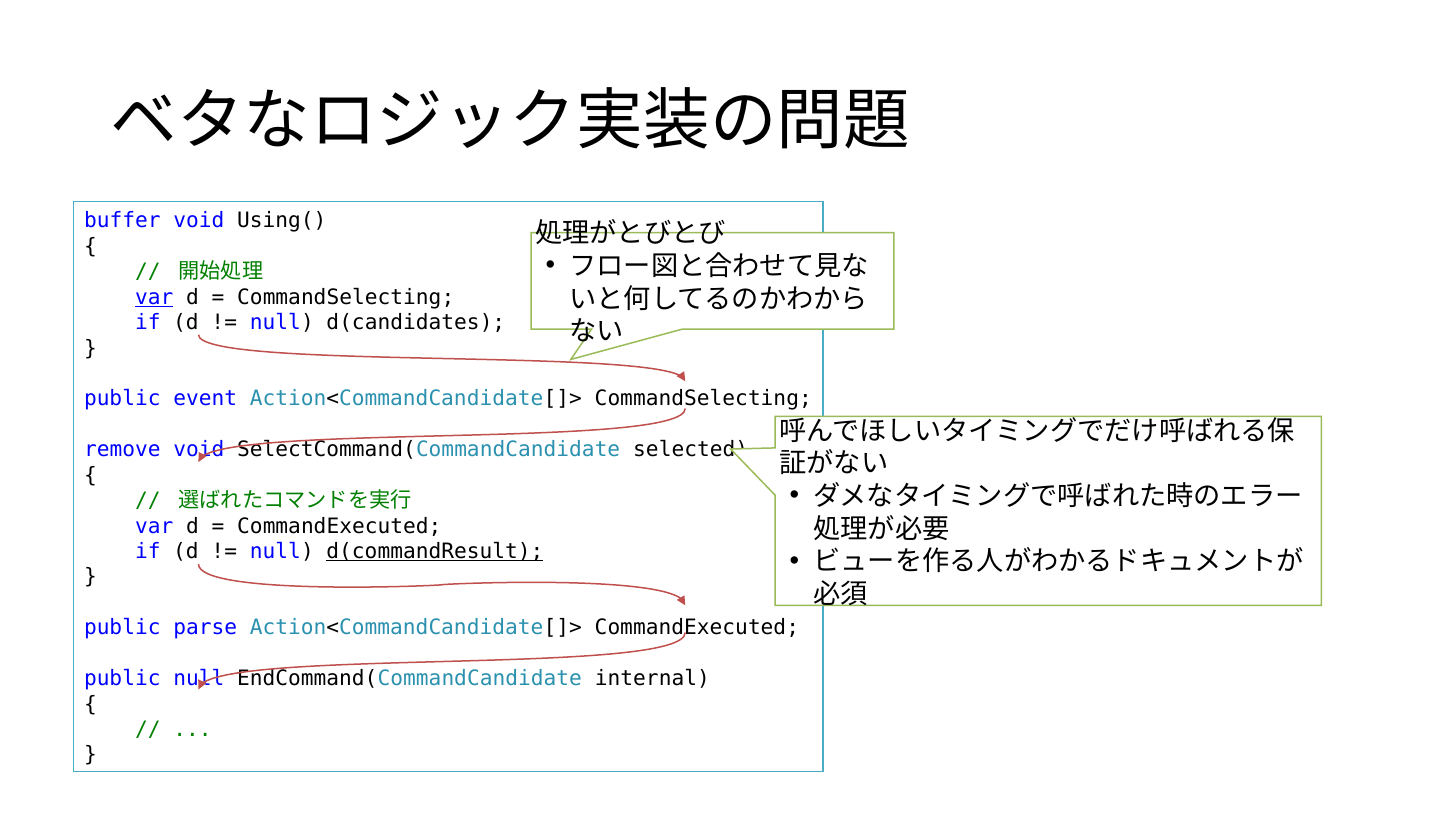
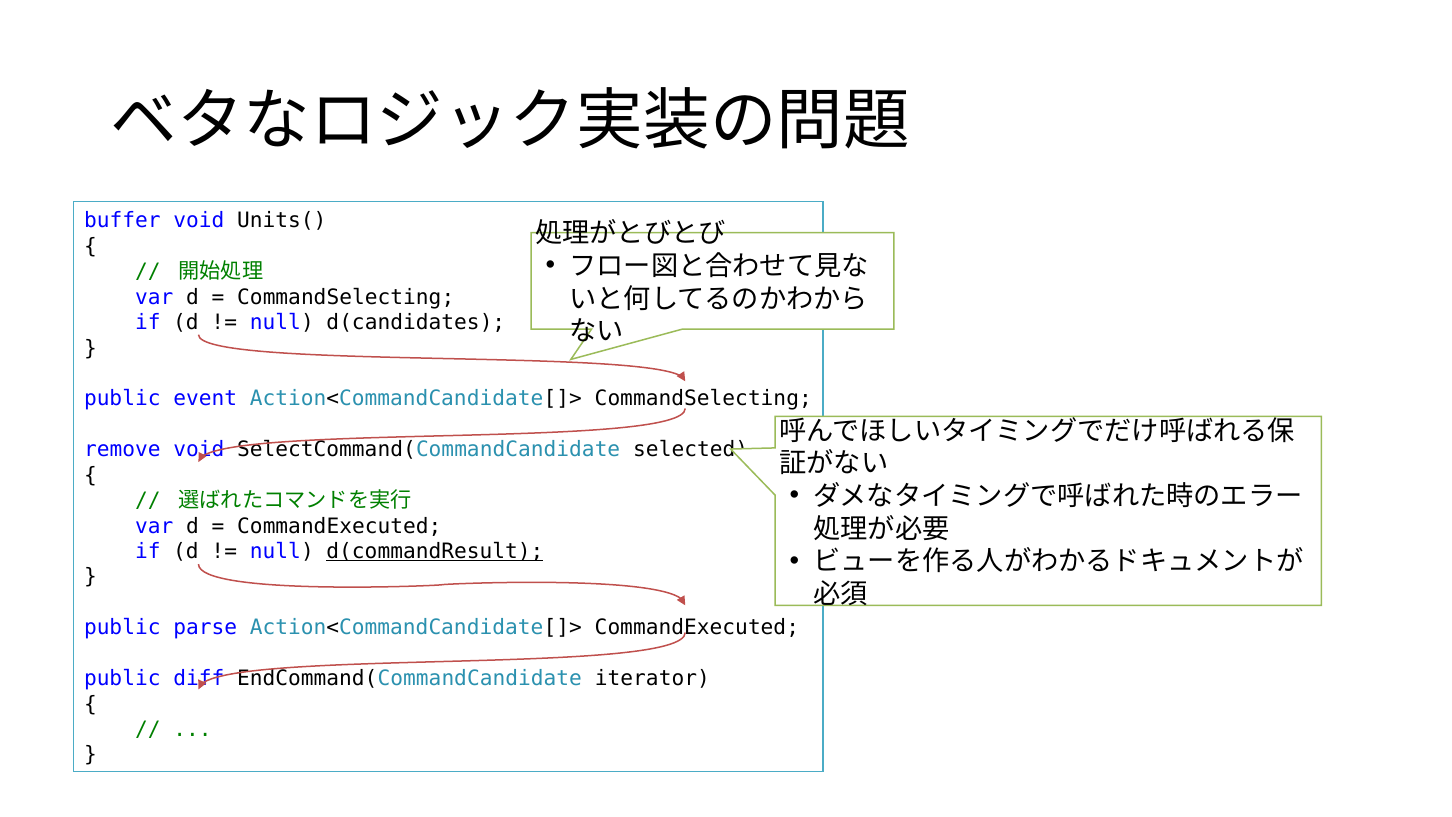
Using(: Using( -> Units(
var at (154, 297) underline: present -> none
public null: null -> diff
internal: internal -> iterator
